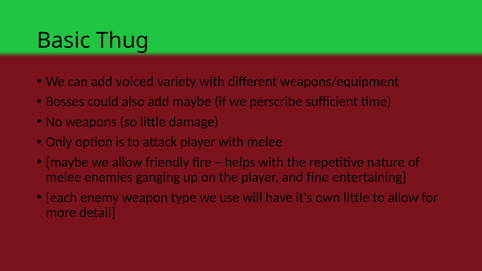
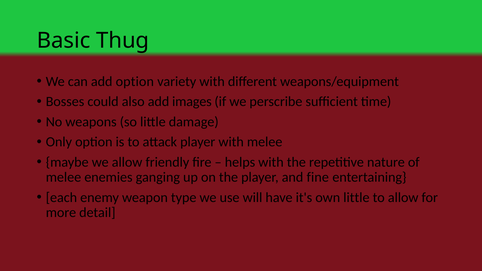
add voiced: voiced -> option
add maybe: maybe -> images
